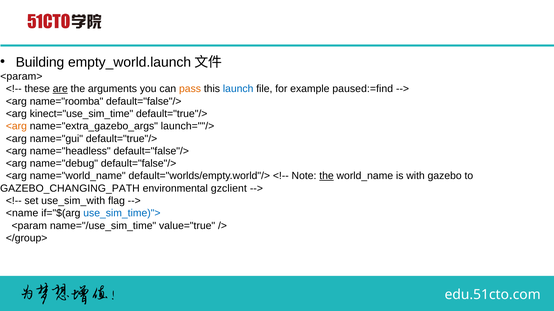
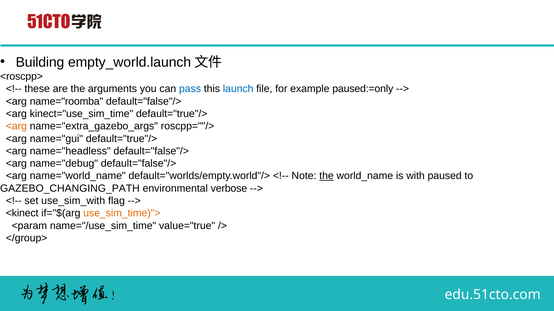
<param>: <param> -> <roscpp>
are underline: present -> none
pass colour: orange -> blue
paused:=find: paused:=find -> paused:=only
launch=""/>: launch=""/> -> roscpp=""/>
gazebo: gazebo -> paused
gzclient: gzclient -> verbose
<name: <name -> <kinect
use_sim_time)"> colour: blue -> orange
